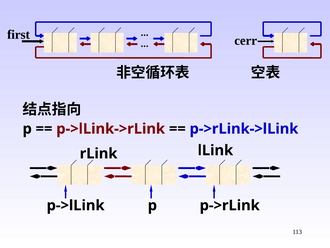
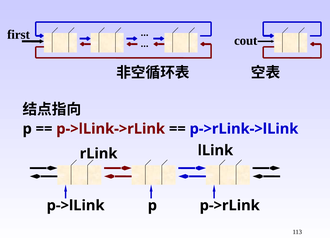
cerr: cerr -> cout
